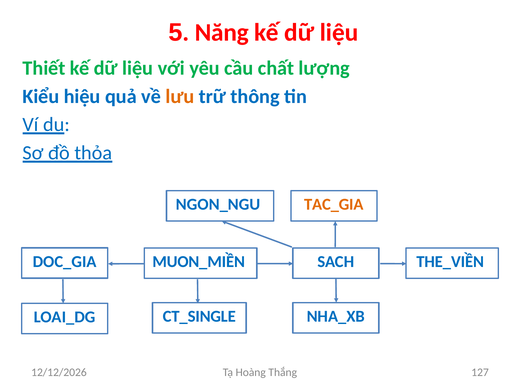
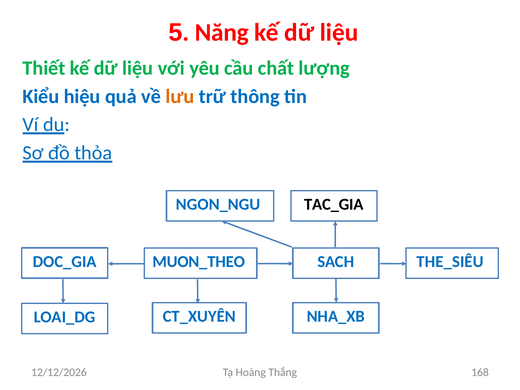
TAC_GIA colour: orange -> black
MUON_MIỀN: MUON_MIỀN -> MUON_THEO
THE_VIỀN: THE_VIỀN -> THE_SIÊU
CT_SINGLE: CT_SINGLE -> CT_XUYÊN
127: 127 -> 168
